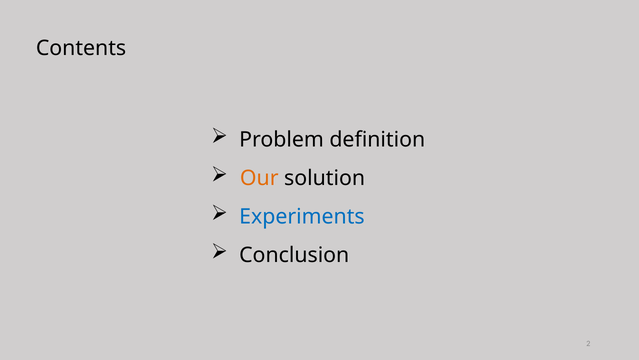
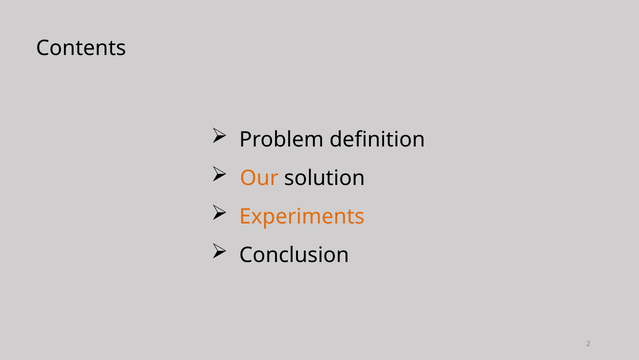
Experiments colour: blue -> orange
